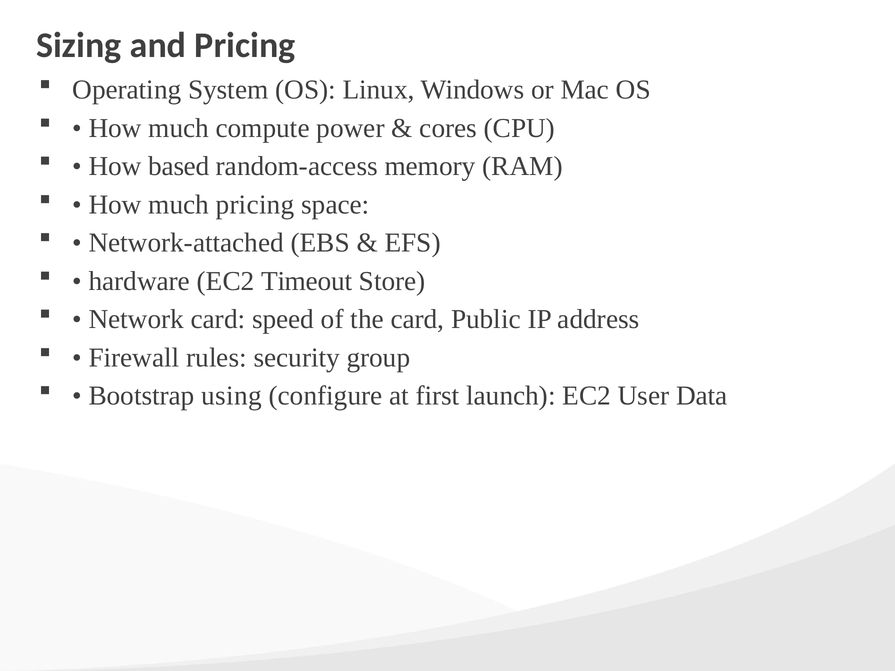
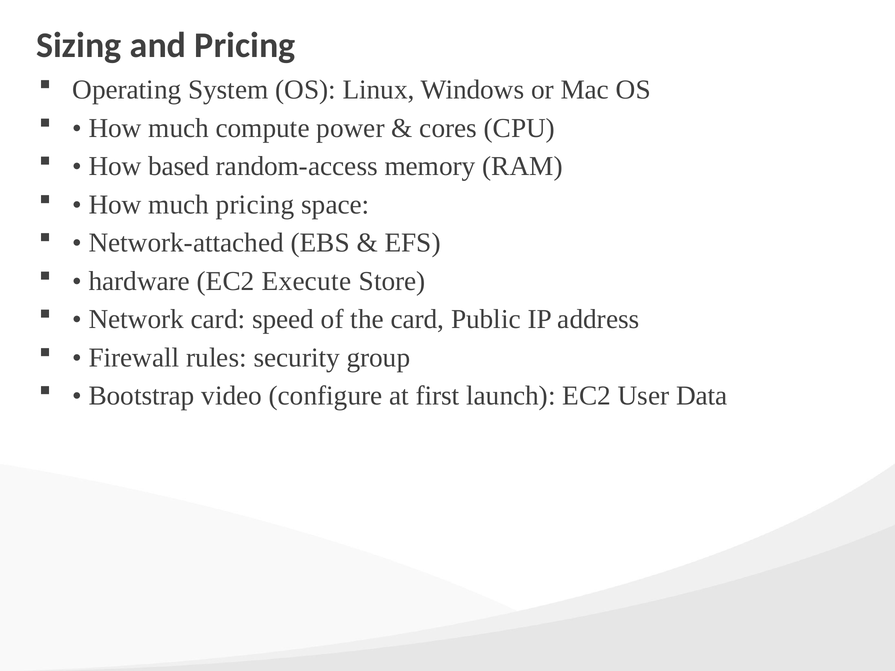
Timeout: Timeout -> Execute
using: using -> video
